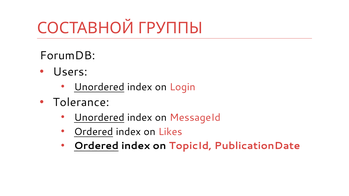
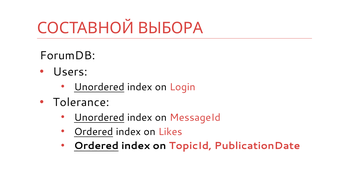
ГРУППЫ: ГРУППЫ -> ВЫБОРА
